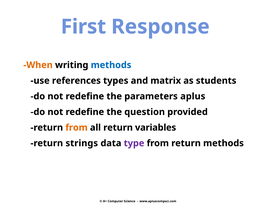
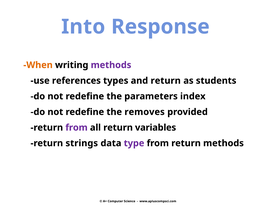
First: First -> Into
methods at (111, 65) colour: blue -> purple
and matrix: matrix -> return
aplus: aplus -> index
question: question -> removes
from at (77, 128) colour: orange -> purple
